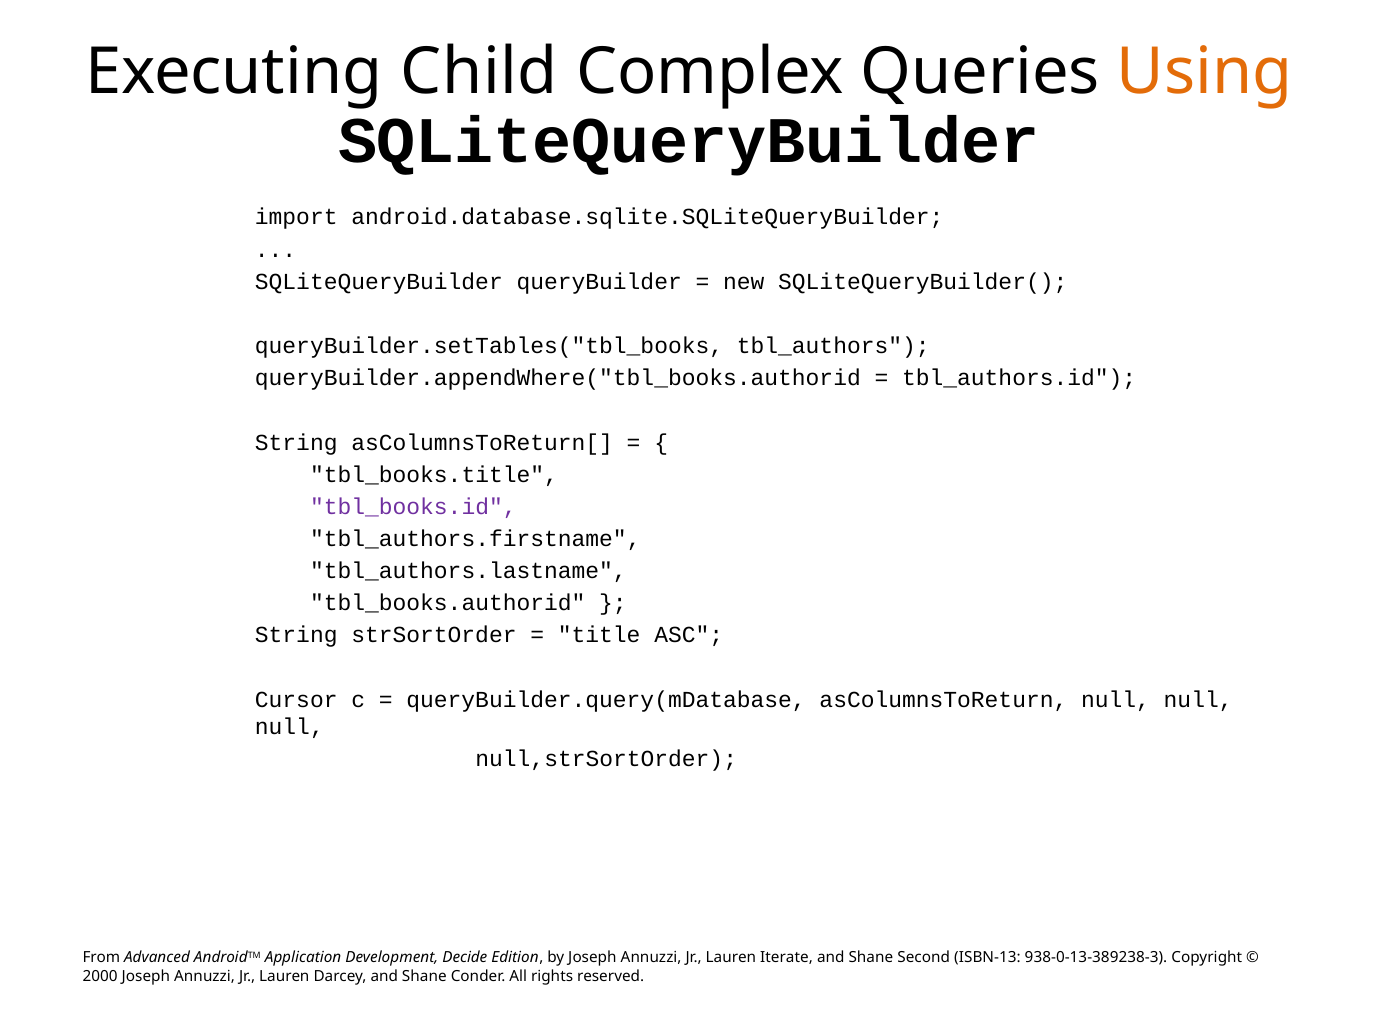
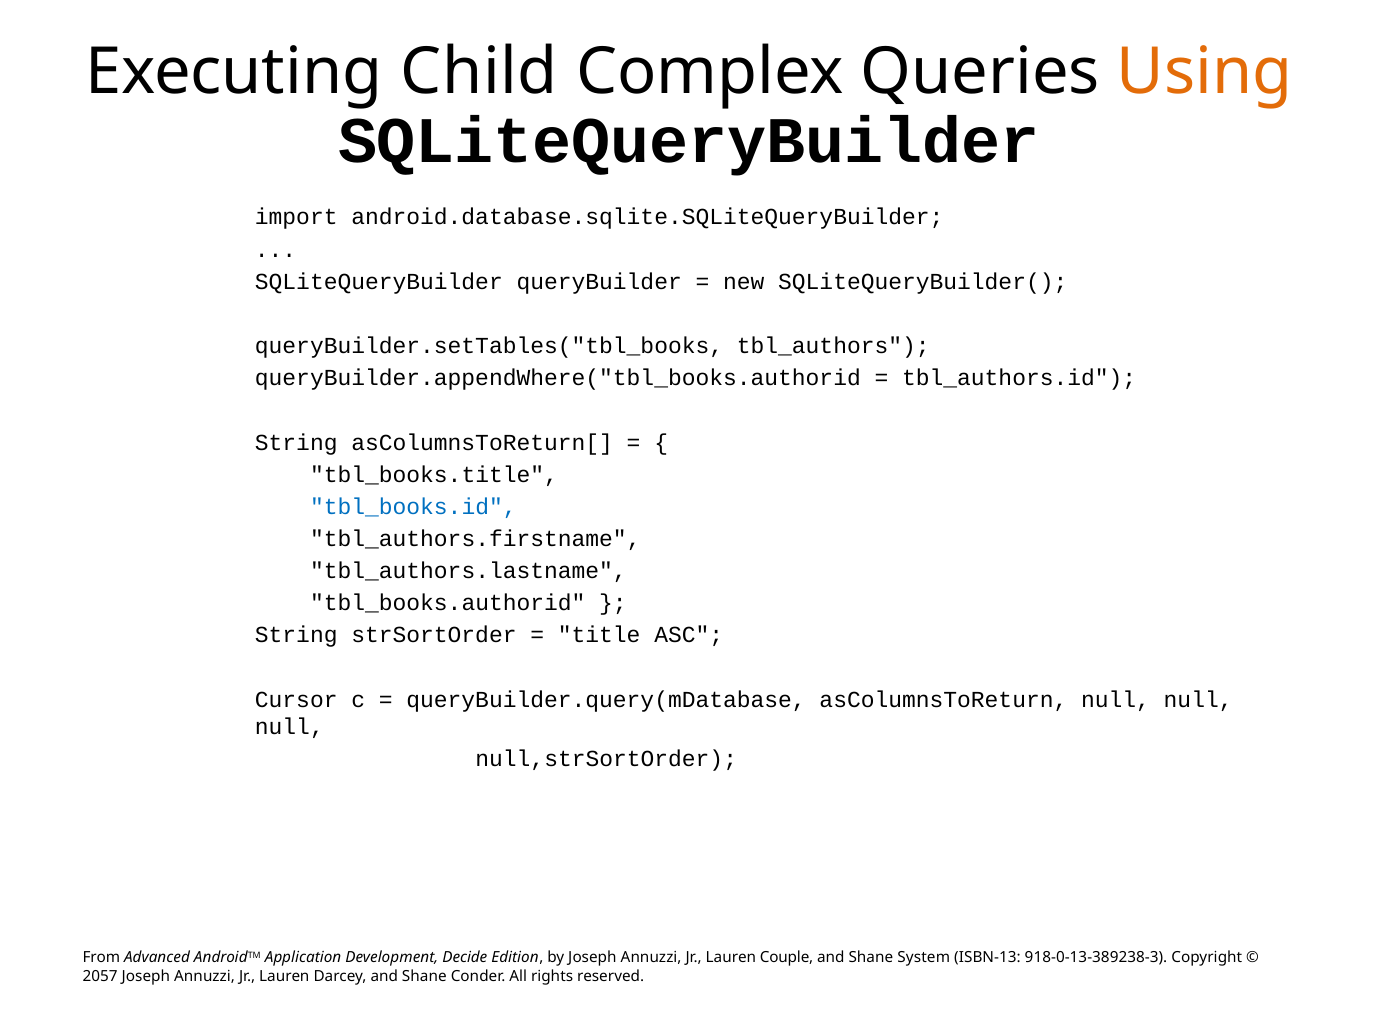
tbl_books.id colour: purple -> blue
Iterate: Iterate -> Couple
Second: Second -> System
938-0-13-389238-3: 938-0-13-389238-3 -> 918-0-13-389238-3
2000: 2000 -> 2057
